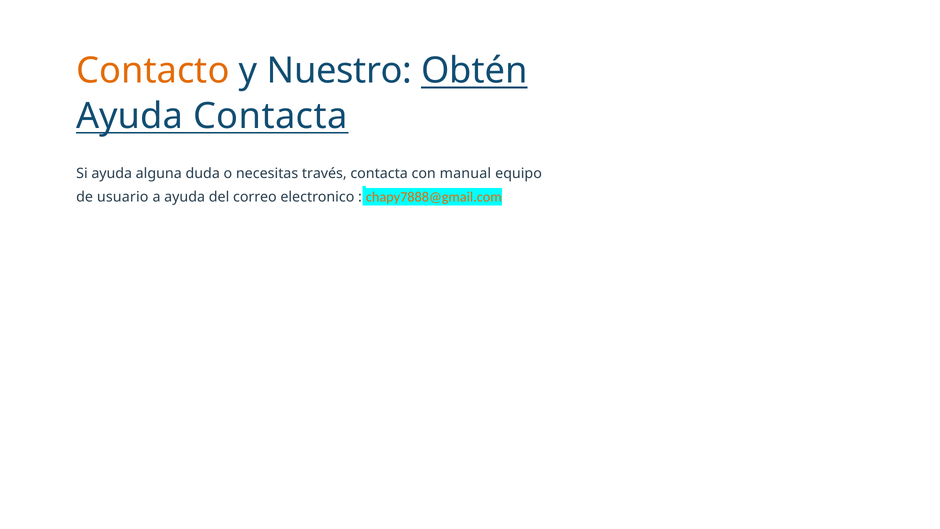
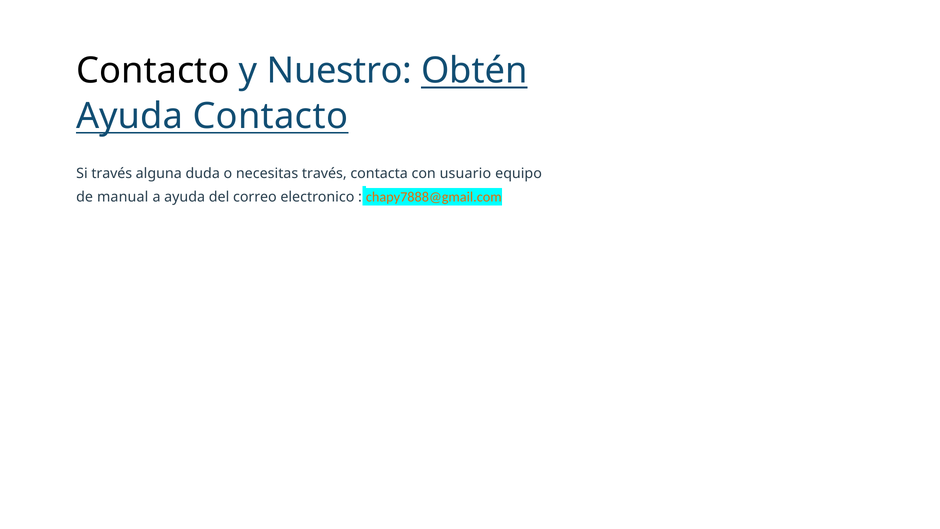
Contacto at (153, 71) colour: orange -> black
Ayuda Contacta: Contacta -> Contacto
Si ayuda: ayuda -> través
manual: manual -> usuario
usuario: usuario -> manual
